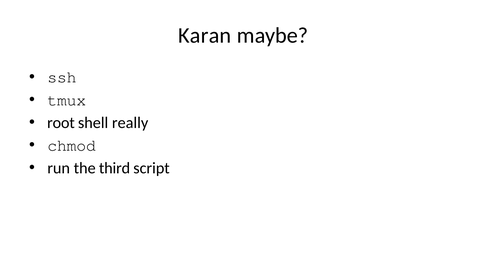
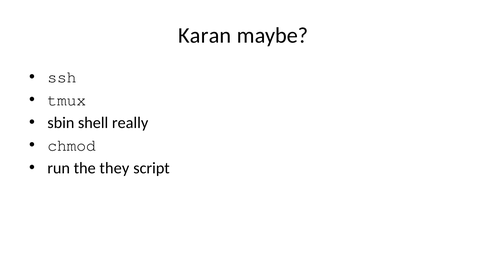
root: root -> sbin
third: third -> they
